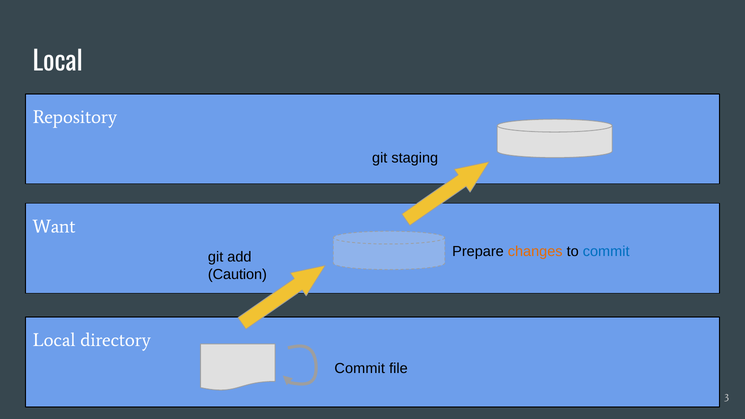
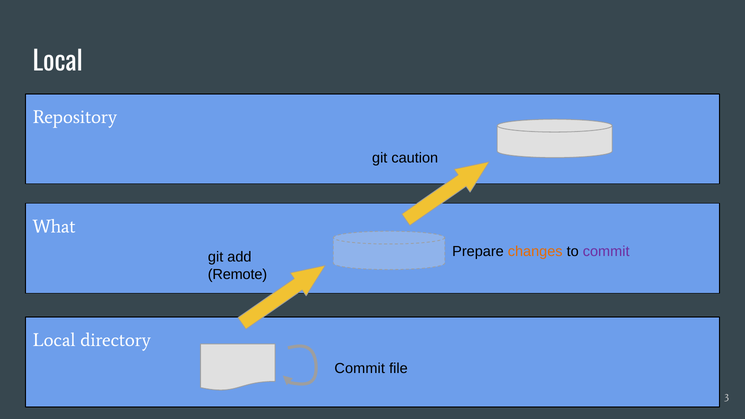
staging: staging -> caution
Want: Want -> What
commit at (606, 251) colour: blue -> purple
Caution: Caution -> Remote
